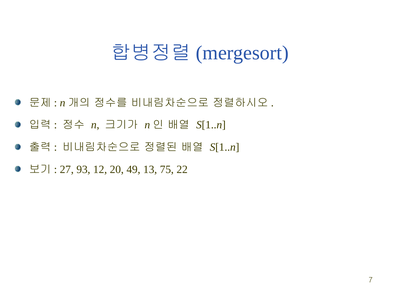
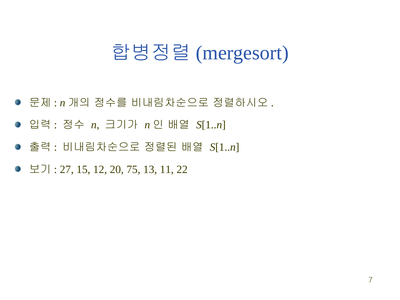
93: 93 -> 15
49: 49 -> 75
75: 75 -> 11
